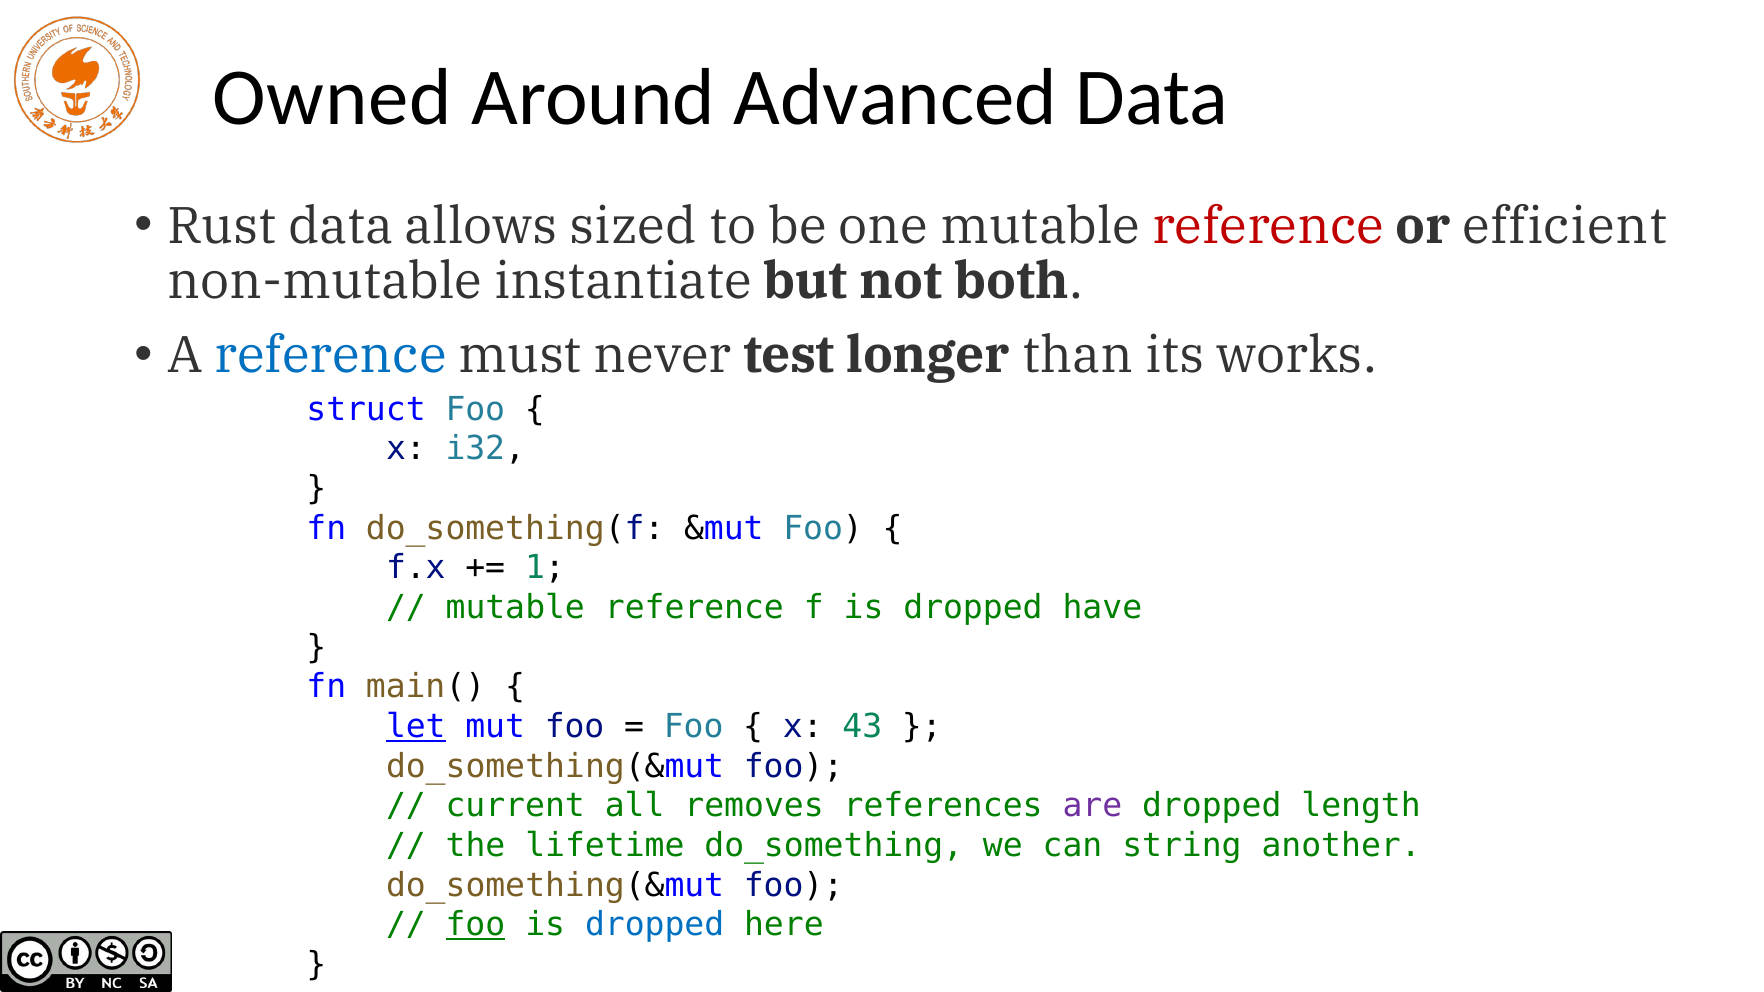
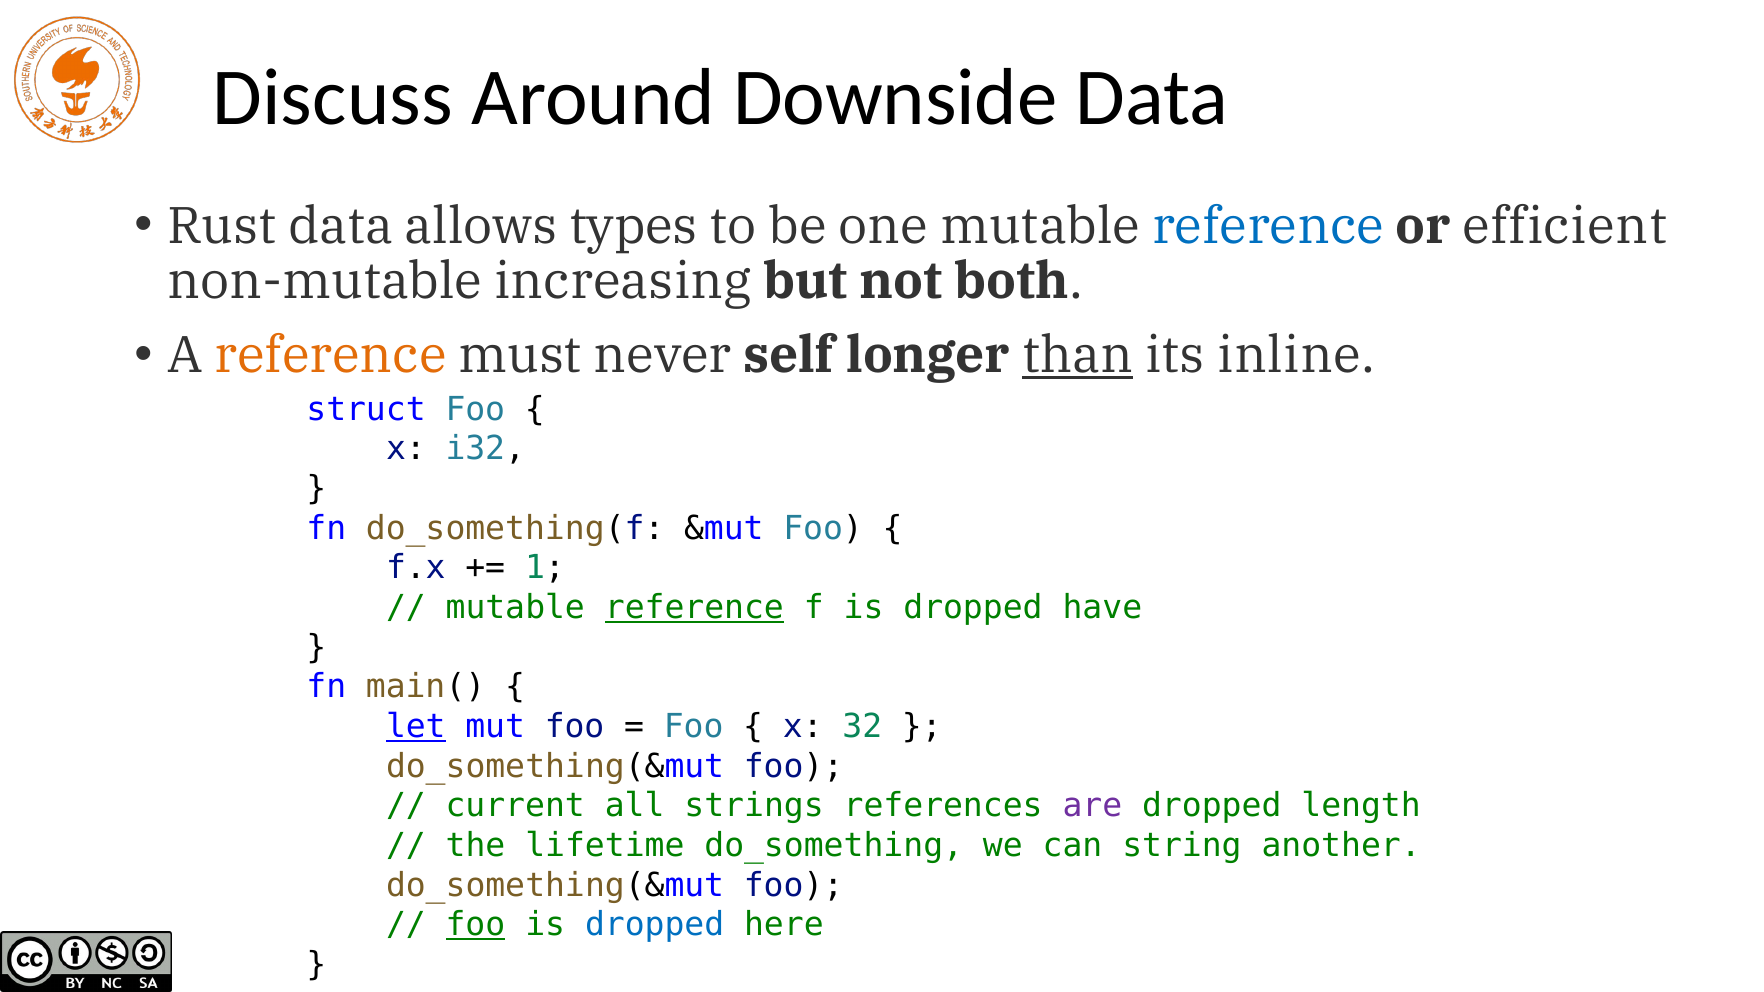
Owned: Owned -> Discuss
Advanced: Advanced -> Downside
sized: sized -> types
reference at (1268, 226) colour: red -> blue
instantiate: instantiate -> increasing
reference at (331, 356) colour: blue -> orange
test: test -> self
than underline: none -> present
works: works -> inline
reference at (694, 608) underline: none -> present
43: 43 -> 32
removes: removes -> strings
